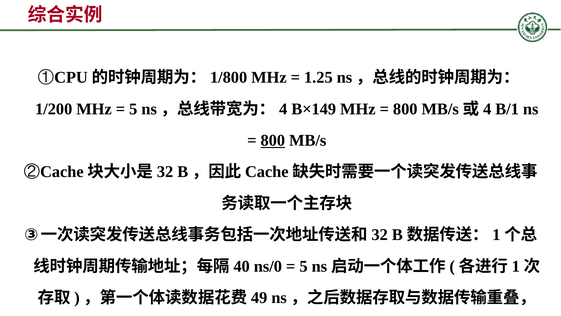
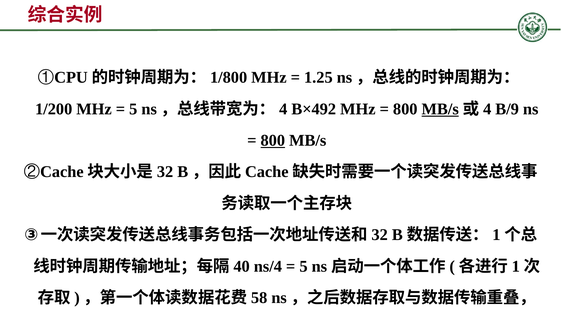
B×149: B×149 -> B×492
MB/s at (440, 109) underline: none -> present
B/1: B/1 -> B/9
ns/0: ns/0 -> ns/4
49: 49 -> 58
